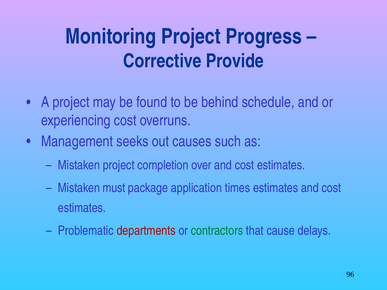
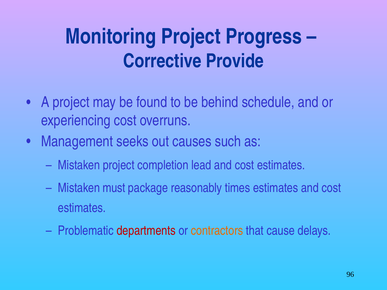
over: over -> lead
application: application -> reasonably
contractors colour: green -> orange
